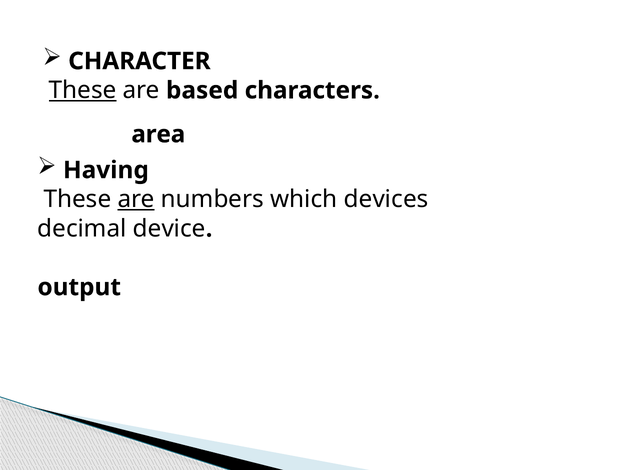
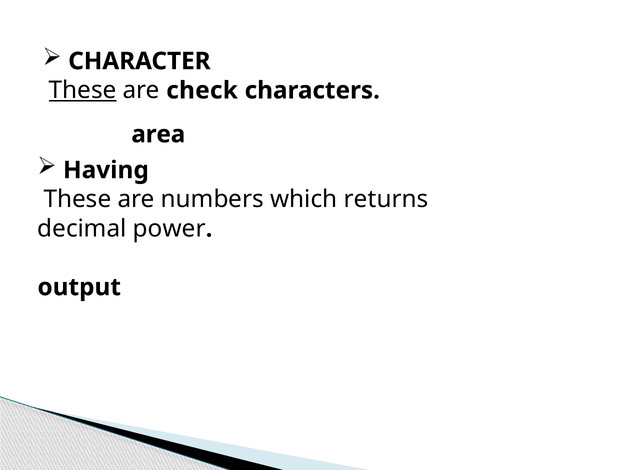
based: based -> check
are at (136, 199) underline: present -> none
devices: devices -> returns
device: device -> power
